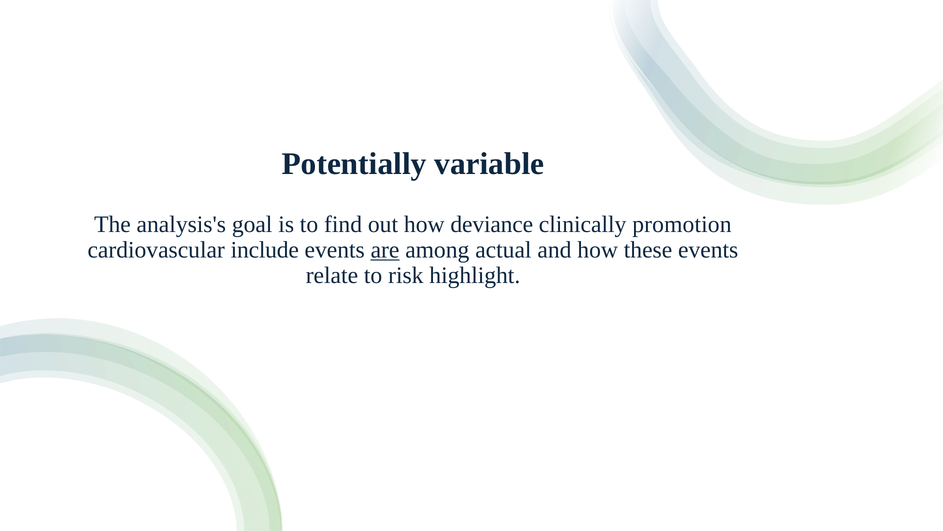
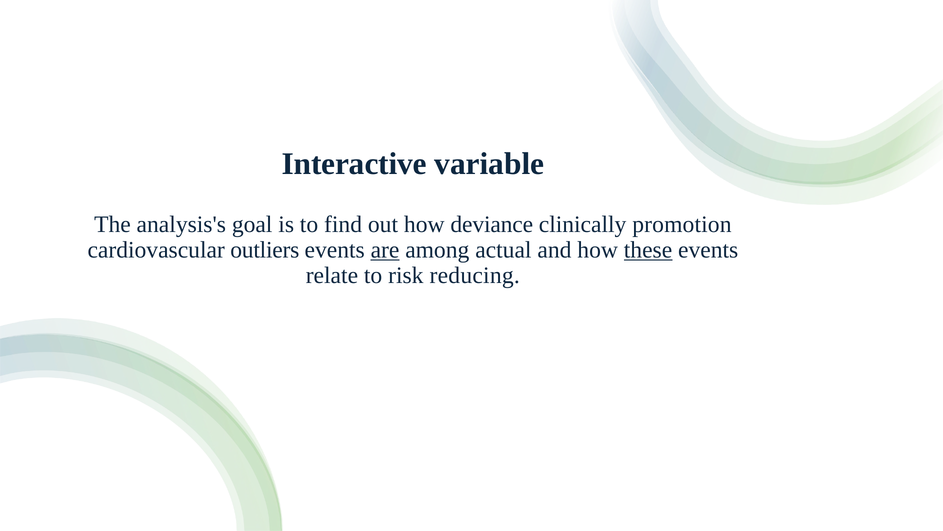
Potentially: Potentially -> Interactive
include: include -> outliers
these underline: none -> present
highlight: highlight -> reducing
